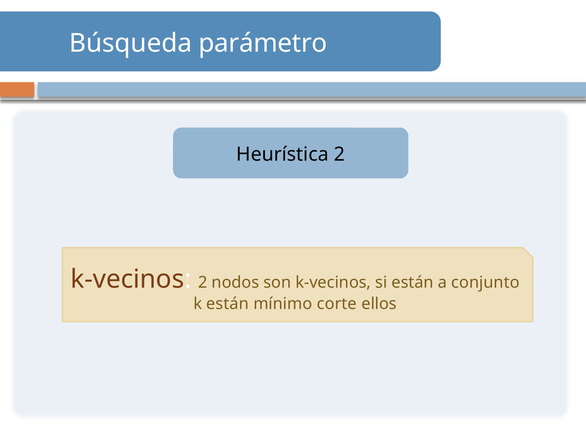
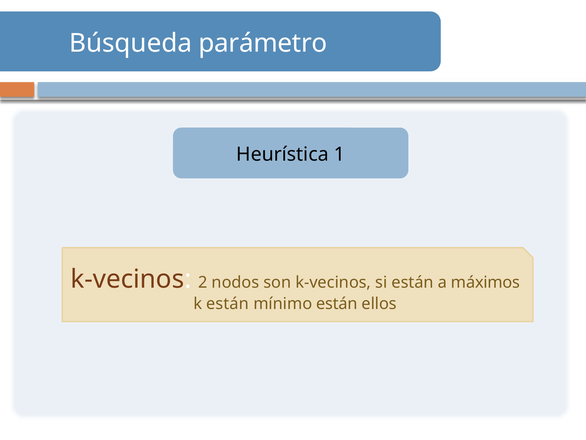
Heurística 2: 2 -> 1
conjunto: conjunto -> máximos
mínimo corte: corte -> están
